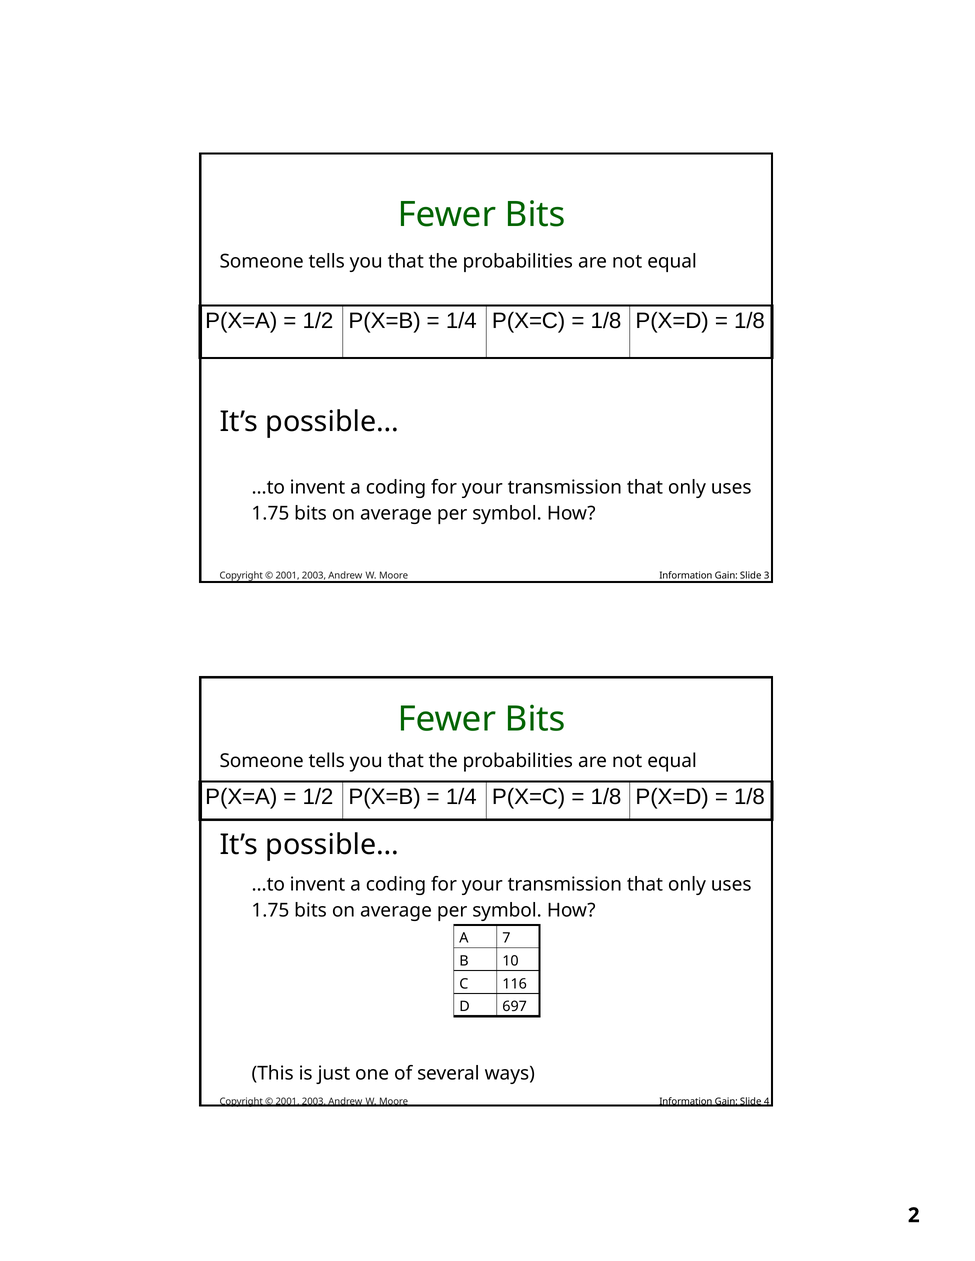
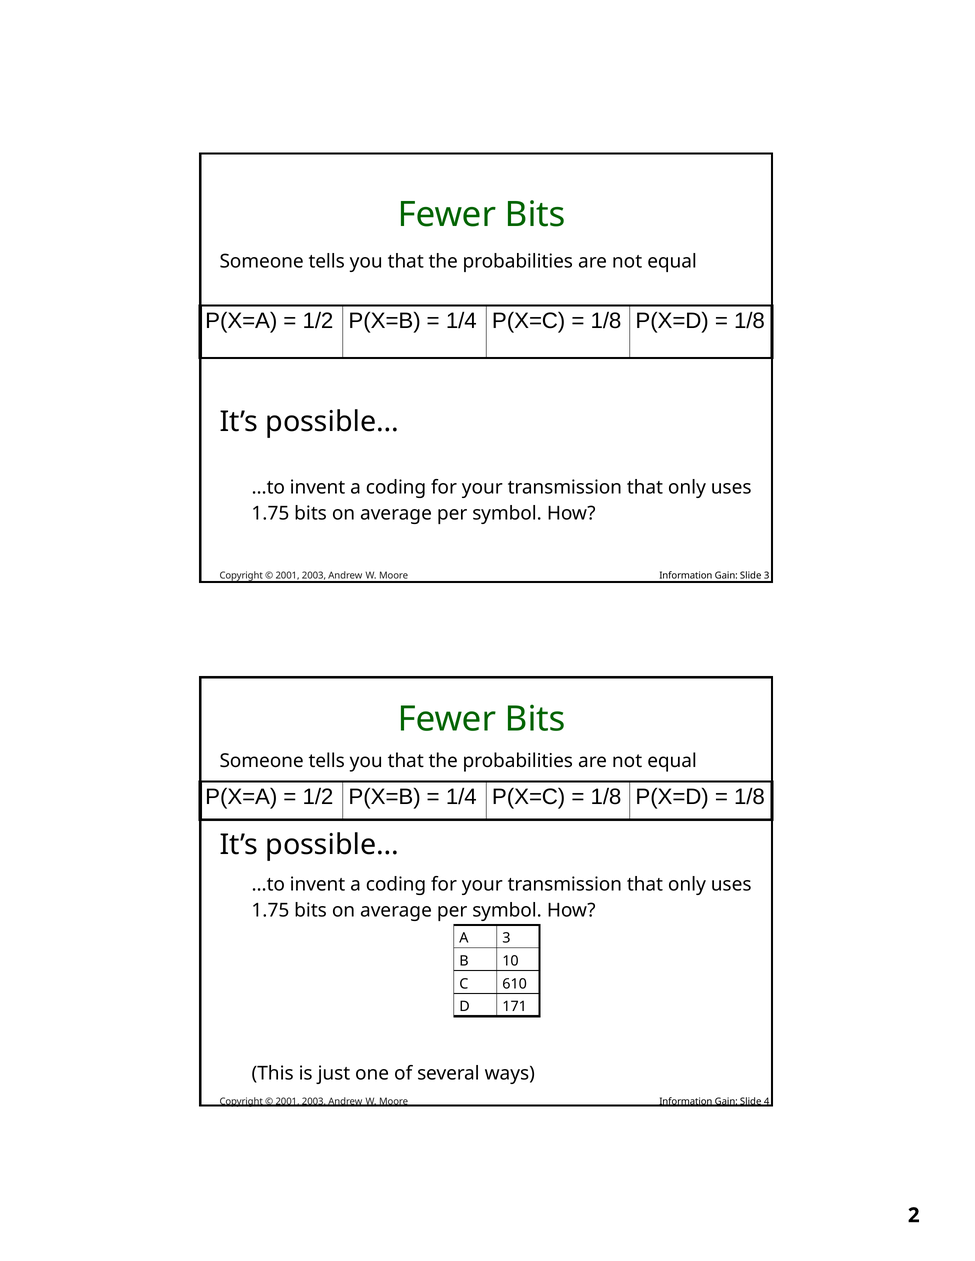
A 7: 7 -> 3
116: 116 -> 610
697: 697 -> 171
